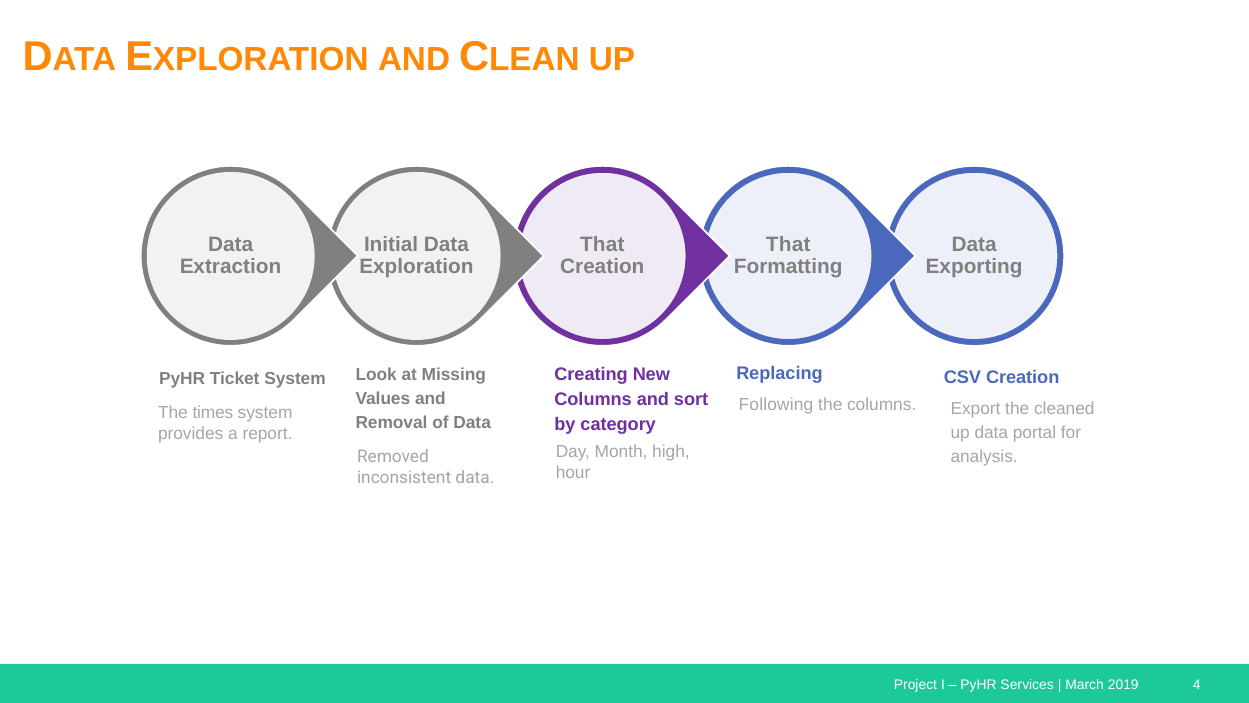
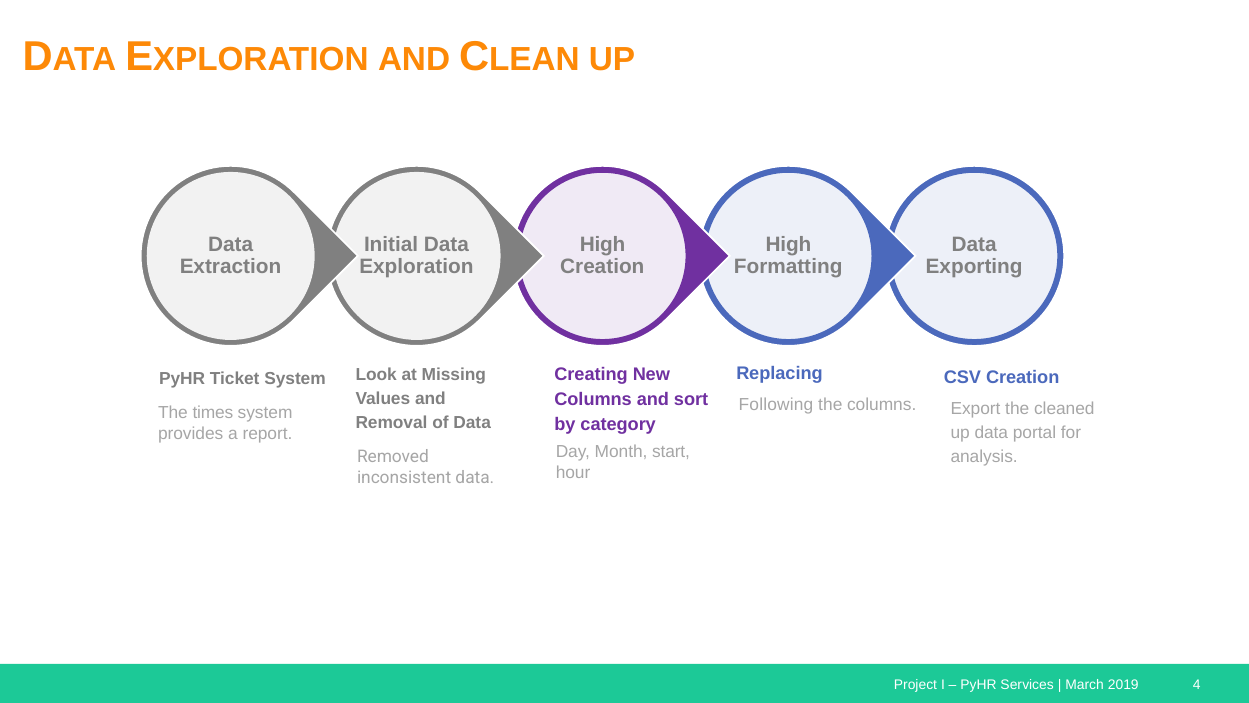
That at (602, 244): That -> High
That at (788, 244): That -> High
high: high -> start
